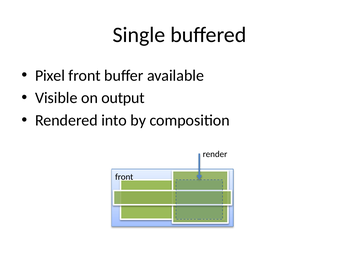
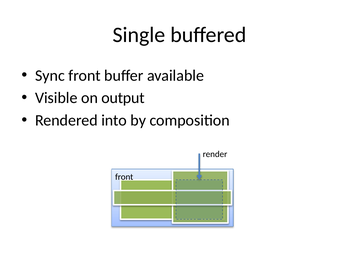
Pixel: Pixel -> Sync
